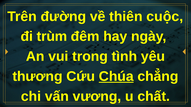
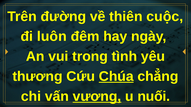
trùm: trùm -> luôn
vương underline: none -> present
chất: chất -> nuối
